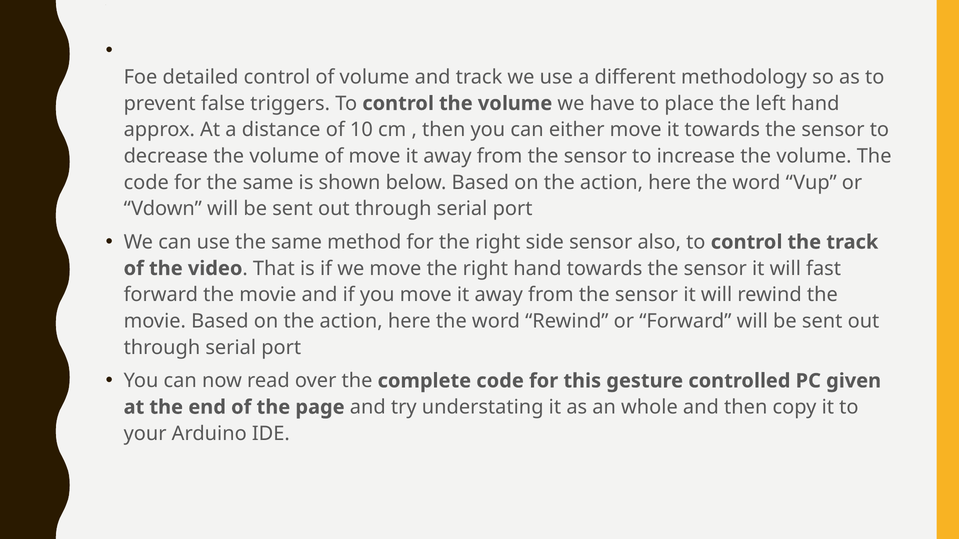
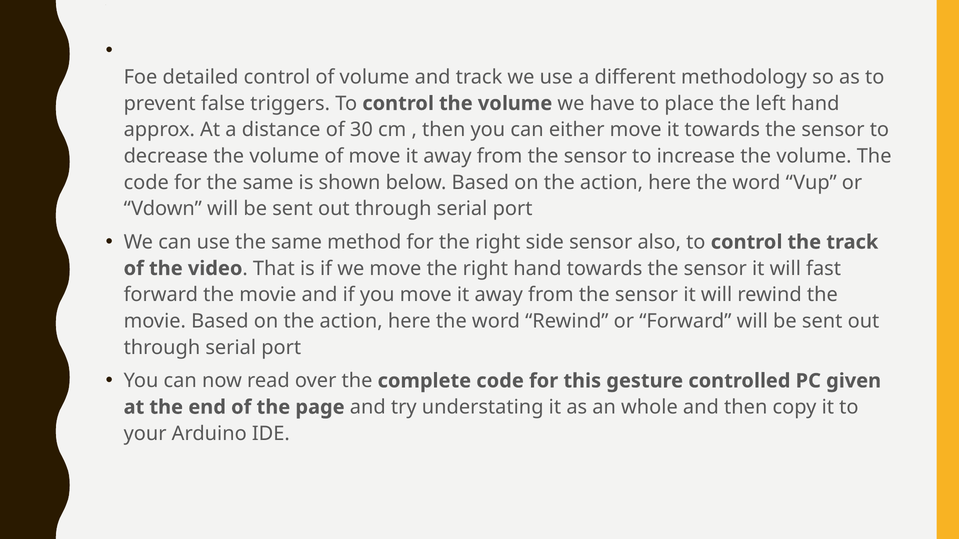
10: 10 -> 30
